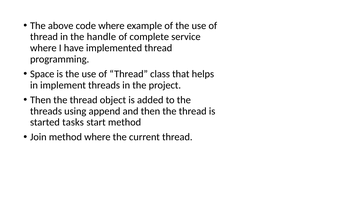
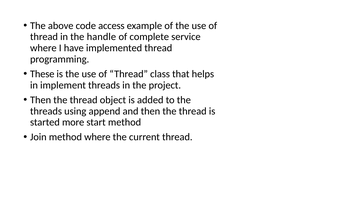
code where: where -> access
Space: Space -> These
tasks: tasks -> more
